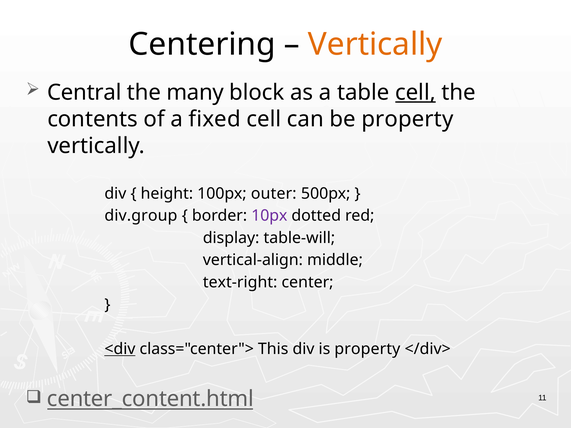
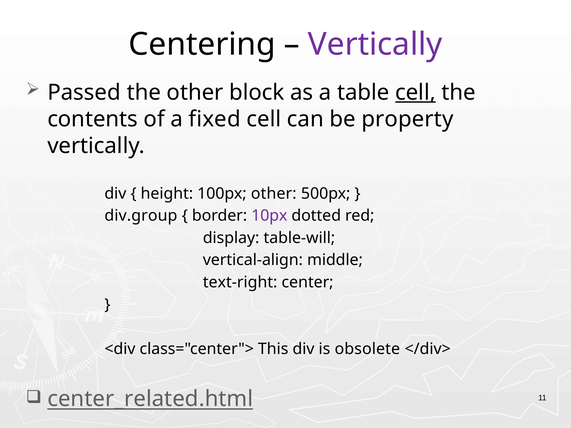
Vertically at (375, 44) colour: orange -> purple
Central: Central -> Passed
the many: many -> other
100px outer: outer -> other
<div underline: present -> none
is property: property -> obsolete
center_content.html: center_content.html -> center_related.html
